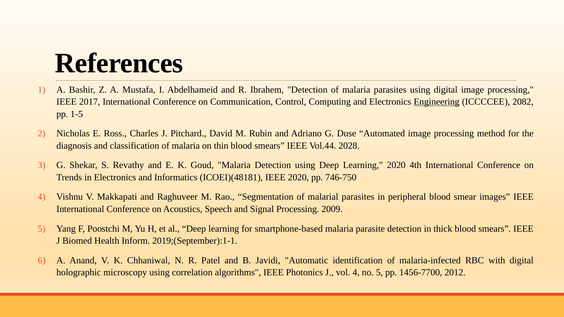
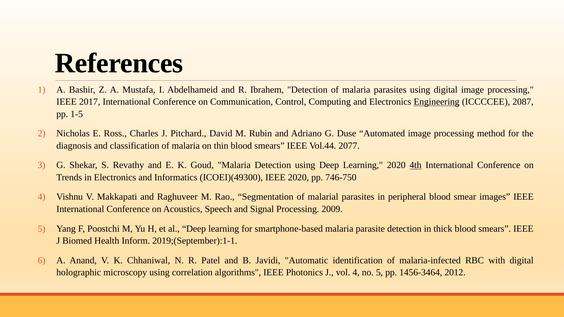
2082: 2082 -> 2087
2028: 2028 -> 2077
4th underline: none -> present
ICOEI)(48181: ICOEI)(48181 -> ICOEI)(49300
1456-7700: 1456-7700 -> 1456-3464
